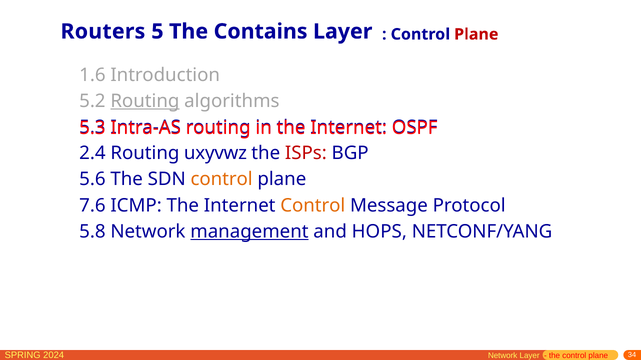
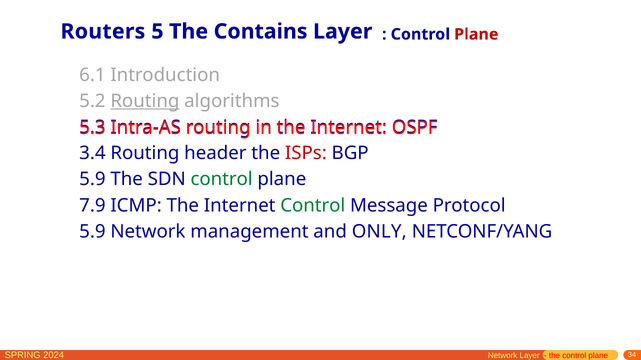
1.6: 1.6 -> 6.1
2.4: 2.4 -> 3.4
uxyvwz: uxyvwz -> header
5.6 at (92, 180): 5.6 -> 5.9
control at (222, 180) colour: orange -> green
7.6: 7.6 -> 7.9
Control at (313, 206) colour: orange -> green
5.8 at (92, 232): 5.8 -> 5.9
management underline: present -> none
HOPS: HOPS -> ONLY
